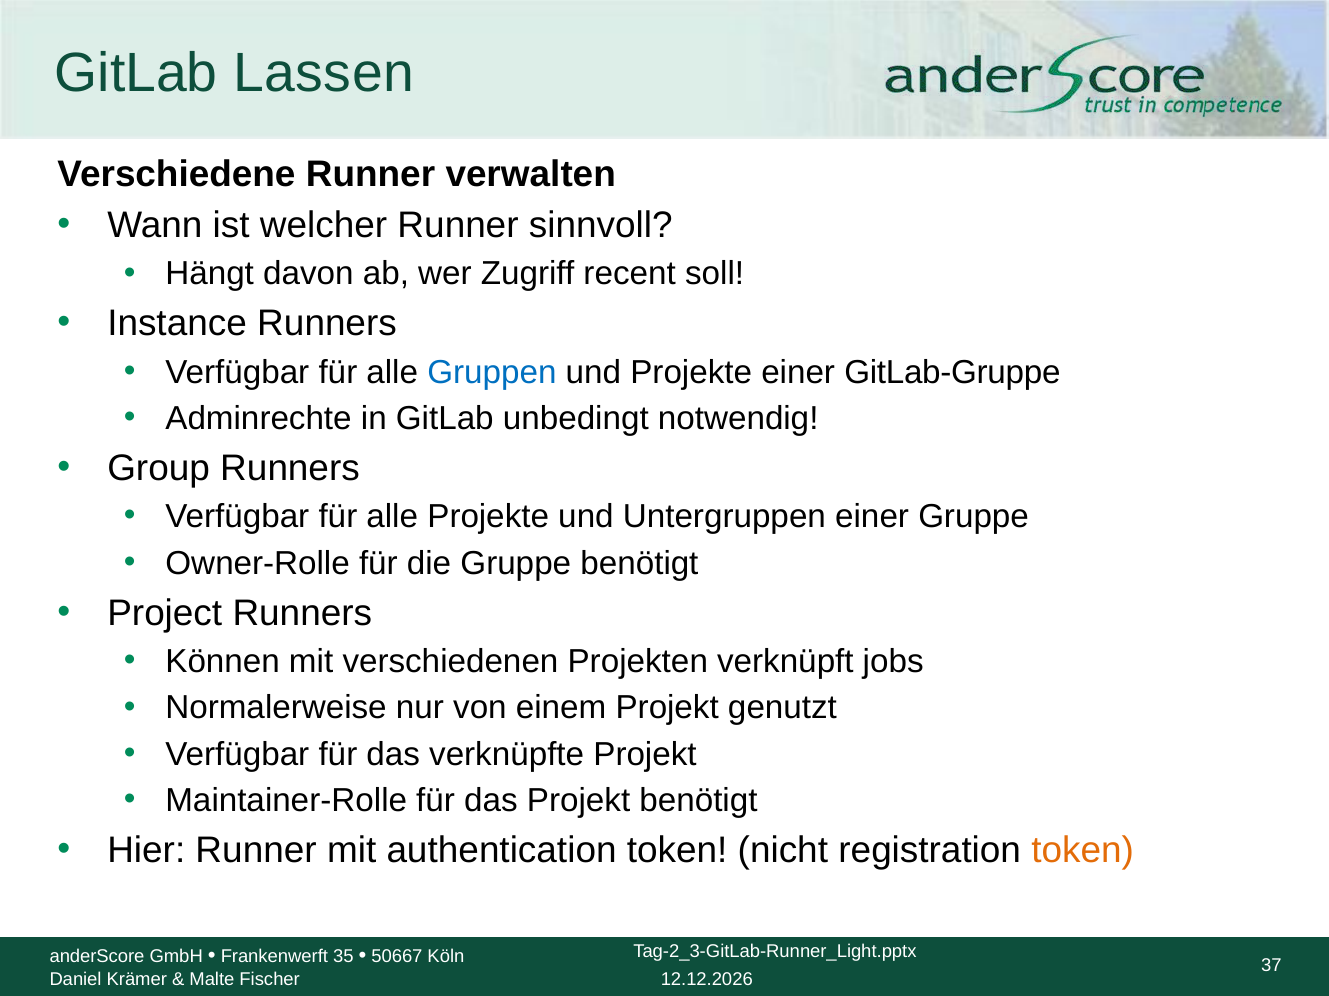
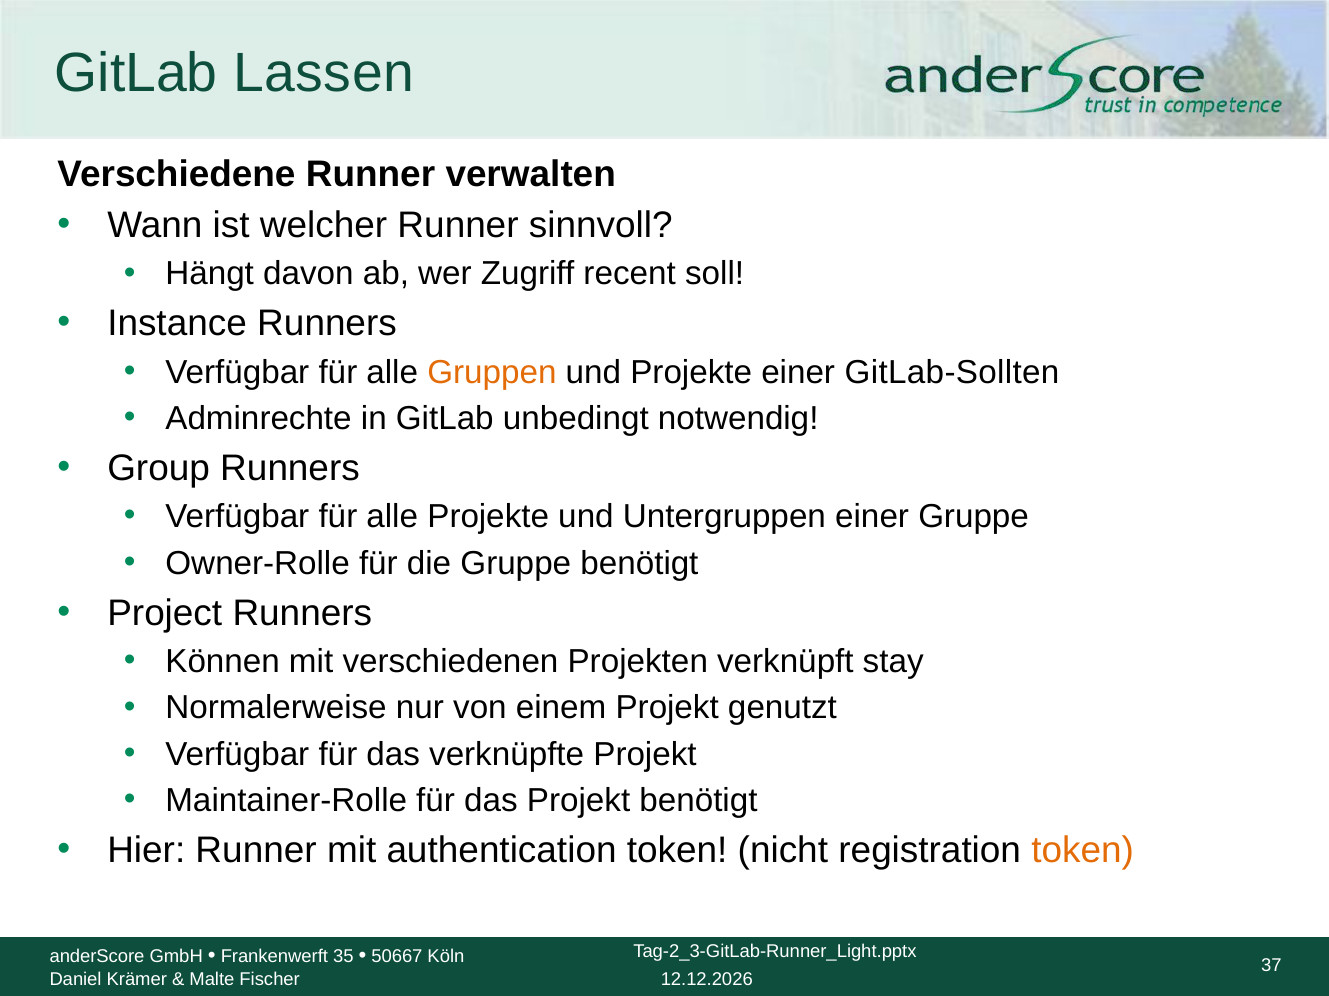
Gruppen colour: blue -> orange
GitLab-Gruppe: GitLab-Gruppe -> GitLab-Sollten
jobs: jobs -> stay
